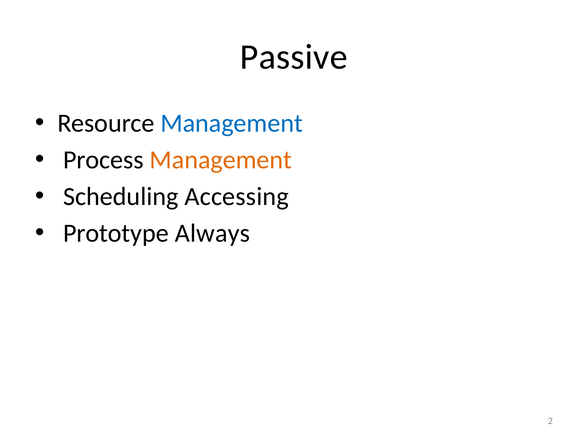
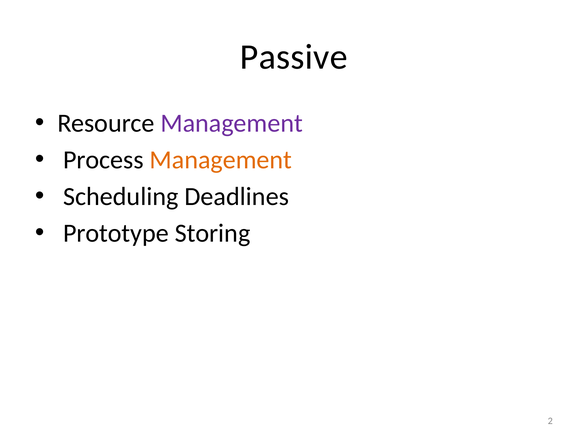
Management at (232, 123) colour: blue -> purple
Accessing: Accessing -> Deadlines
Always: Always -> Storing
